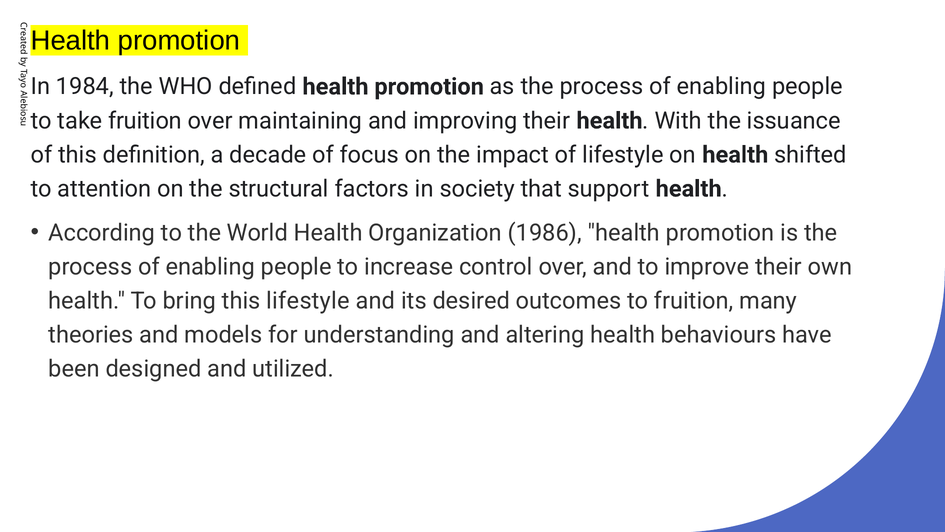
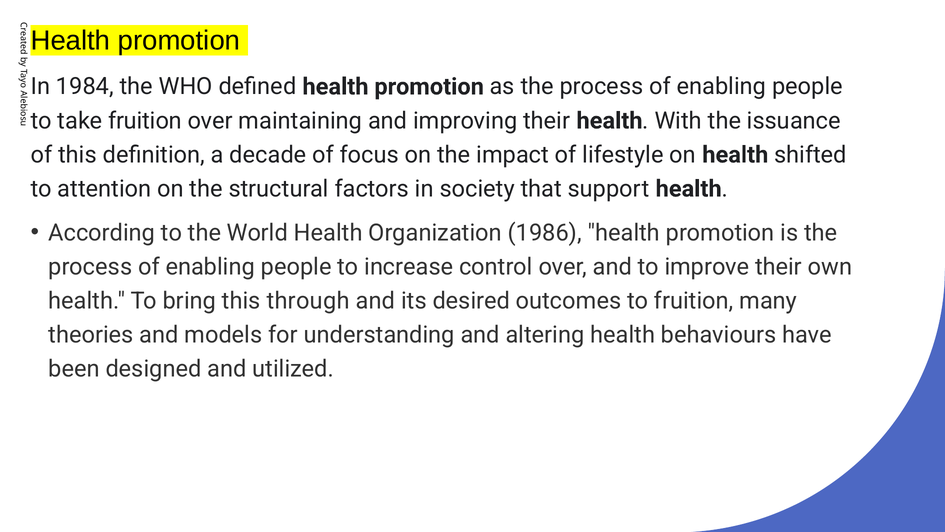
this lifestyle: lifestyle -> through
